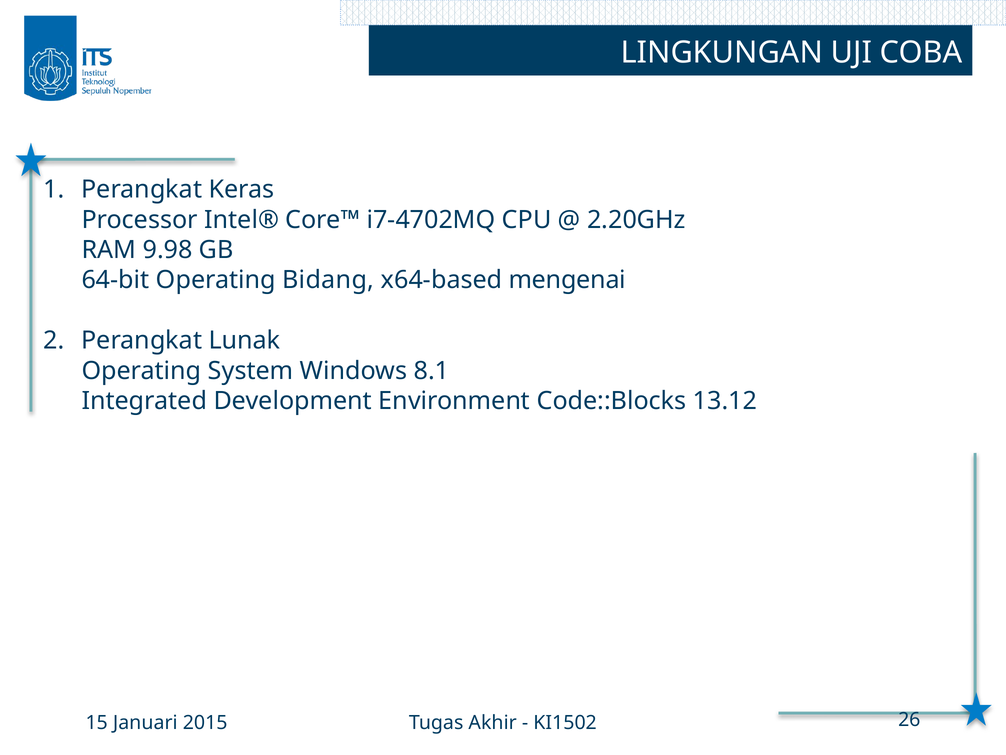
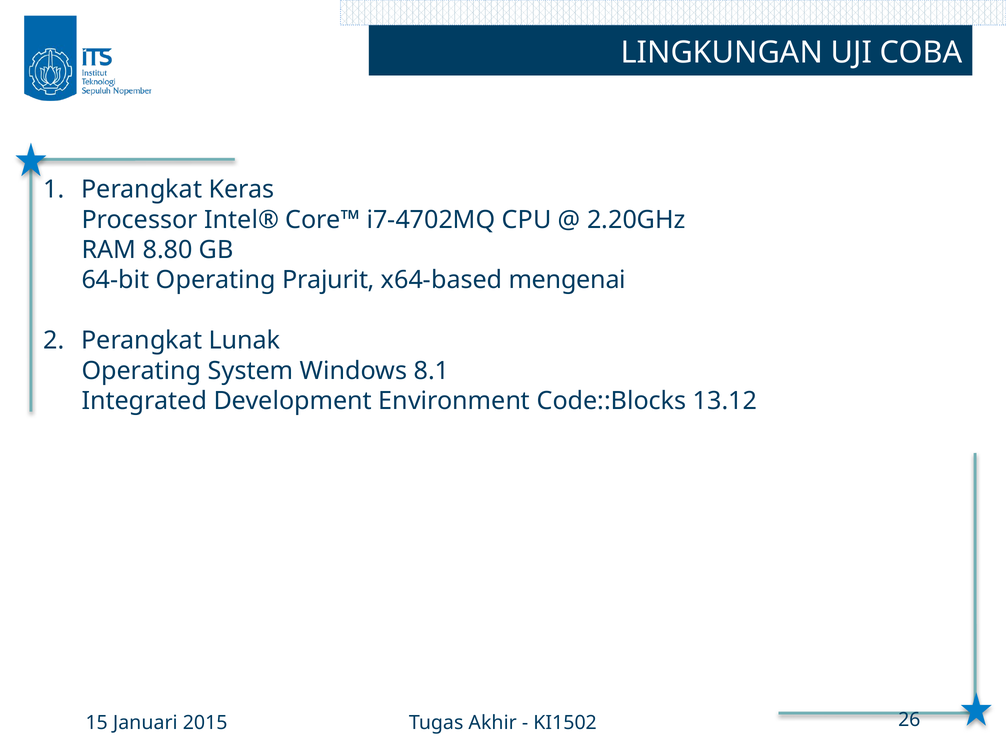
9.98: 9.98 -> 8.80
Bidang: Bidang -> Prajurit
